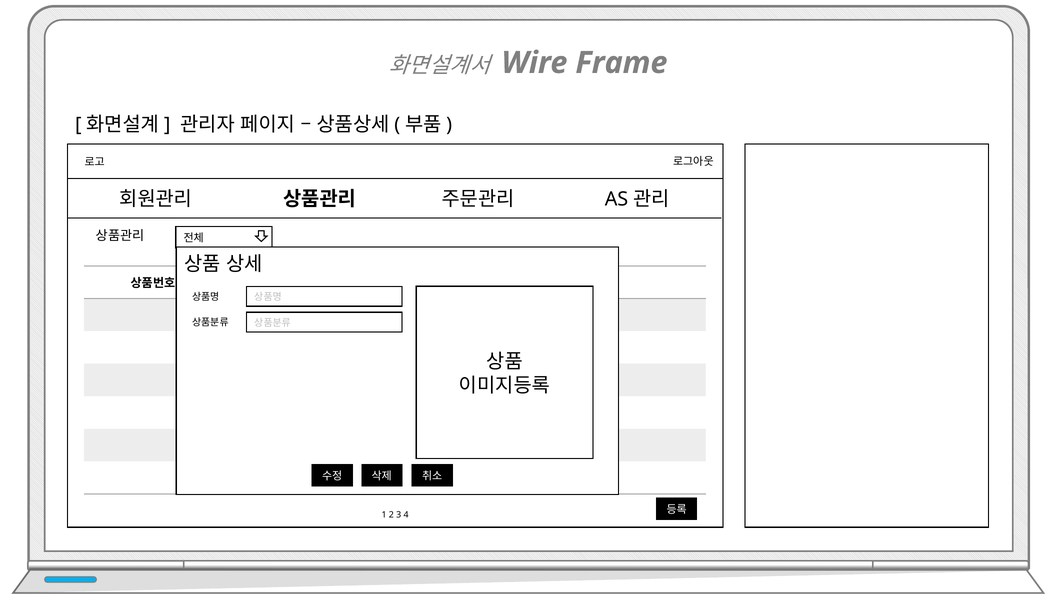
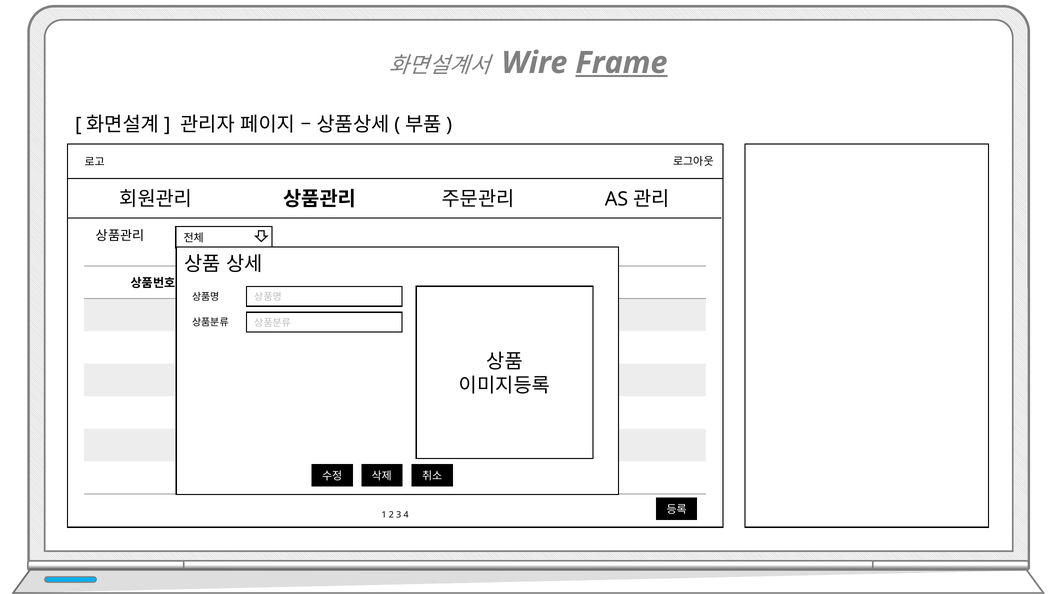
Frame underline: none -> present
